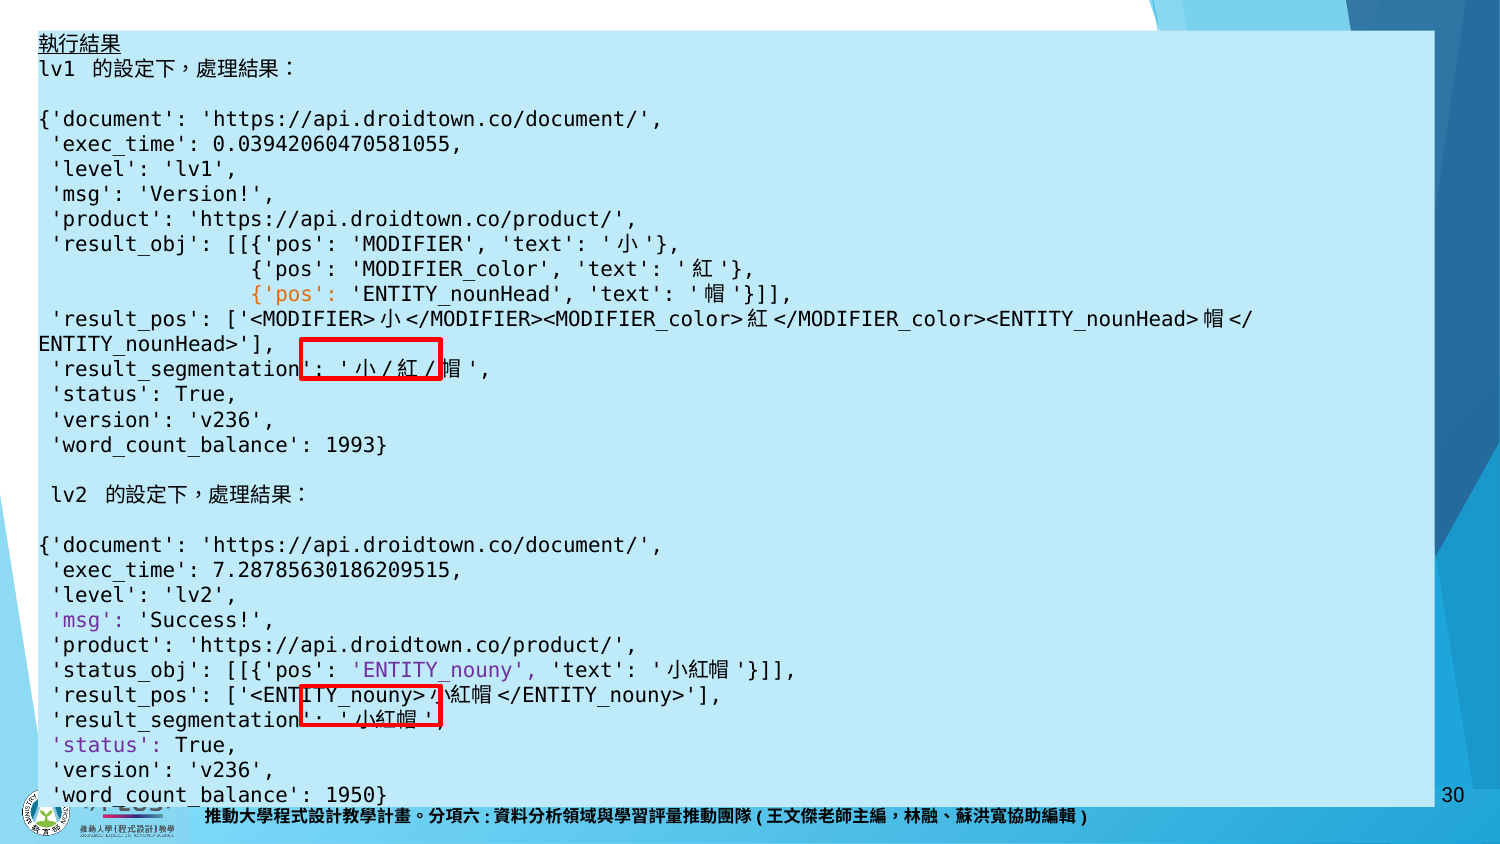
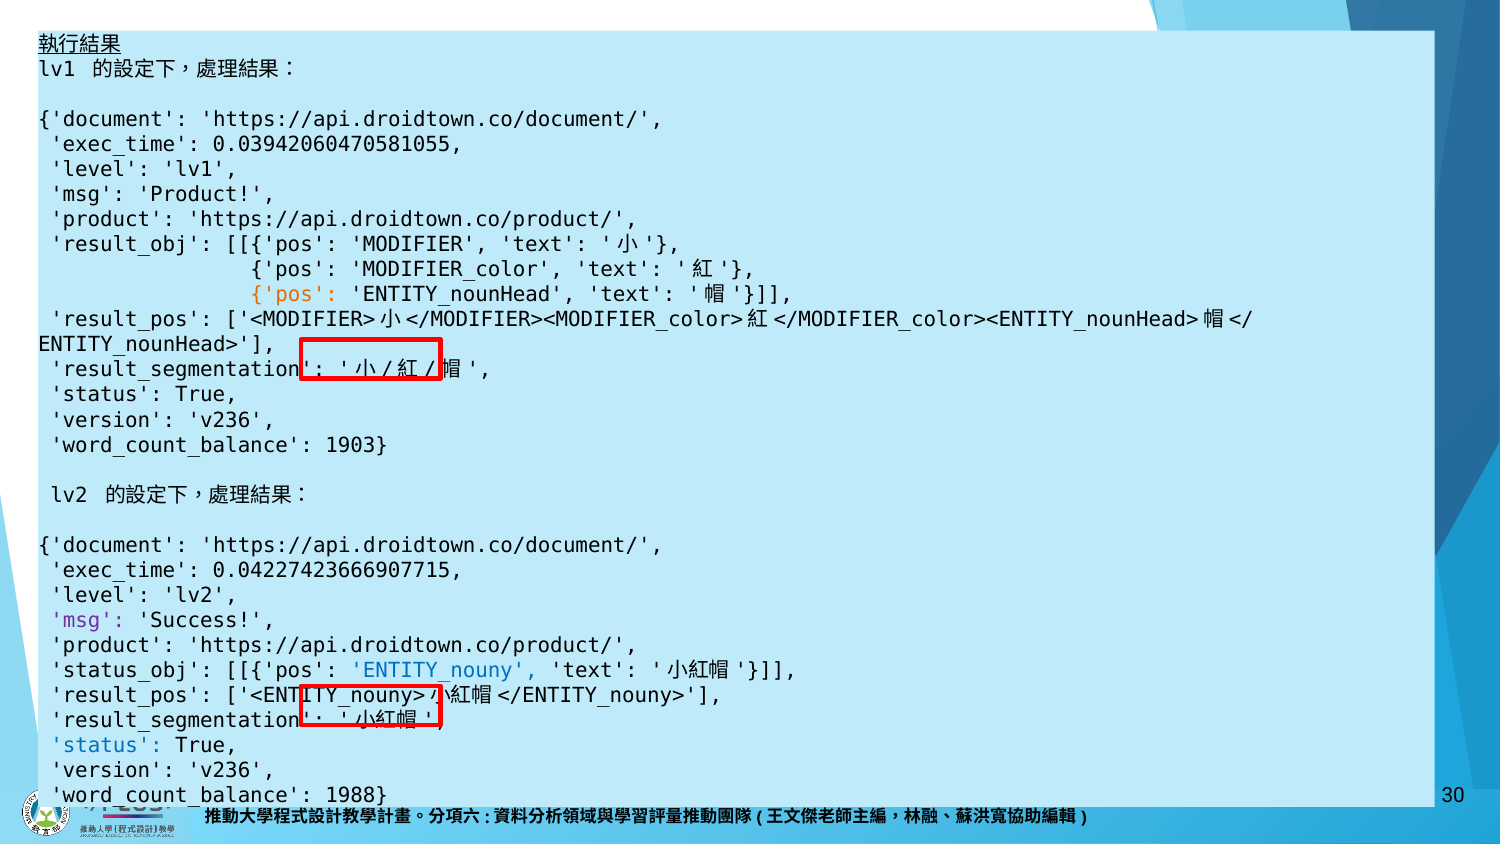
msg Version: Version -> Product
1993: 1993 -> 1903
7.28785630186209515: 7.28785630186209515 -> 0.04227423666907715
ENTITY_nouny colour: purple -> blue
status at (107, 746) colour: purple -> blue
1950: 1950 -> 1988
